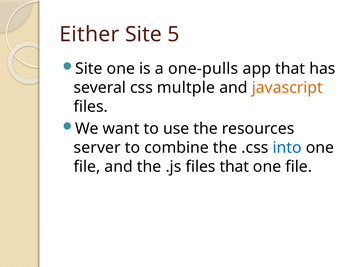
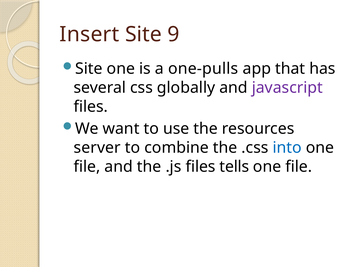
Either: Either -> Insert
5: 5 -> 9
multple: multple -> globally
javascript colour: orange -> purple
files that: that -> tells
